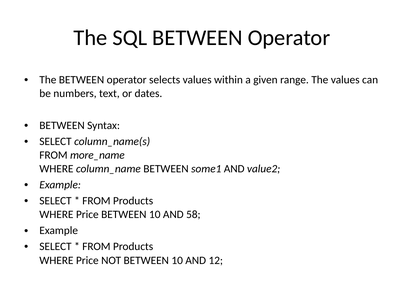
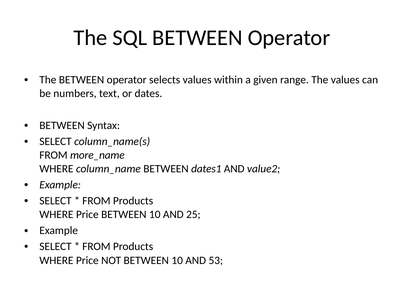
some1: some1 -> dates1
58: 58 -> 25
12: 12 -> 53
